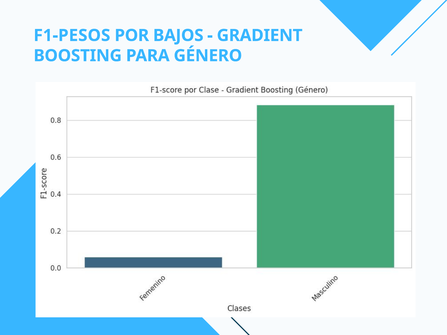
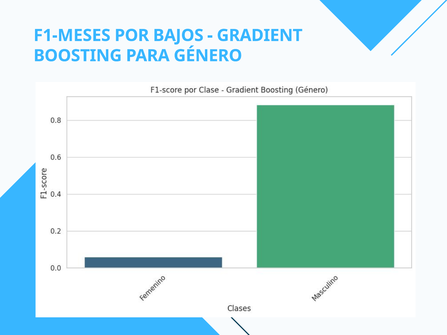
F1-PESOS: F1-PESOS -> F1-MESES
